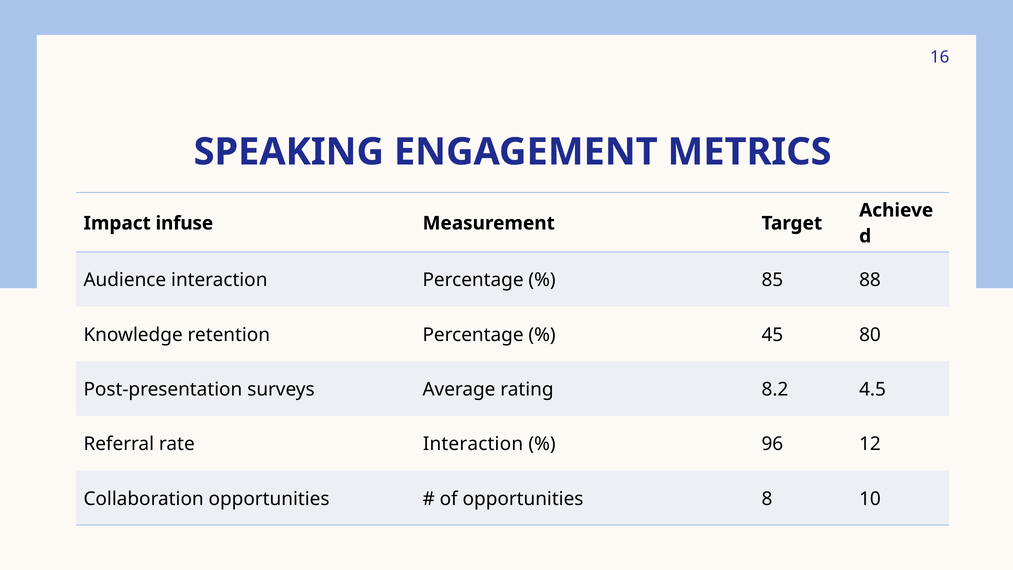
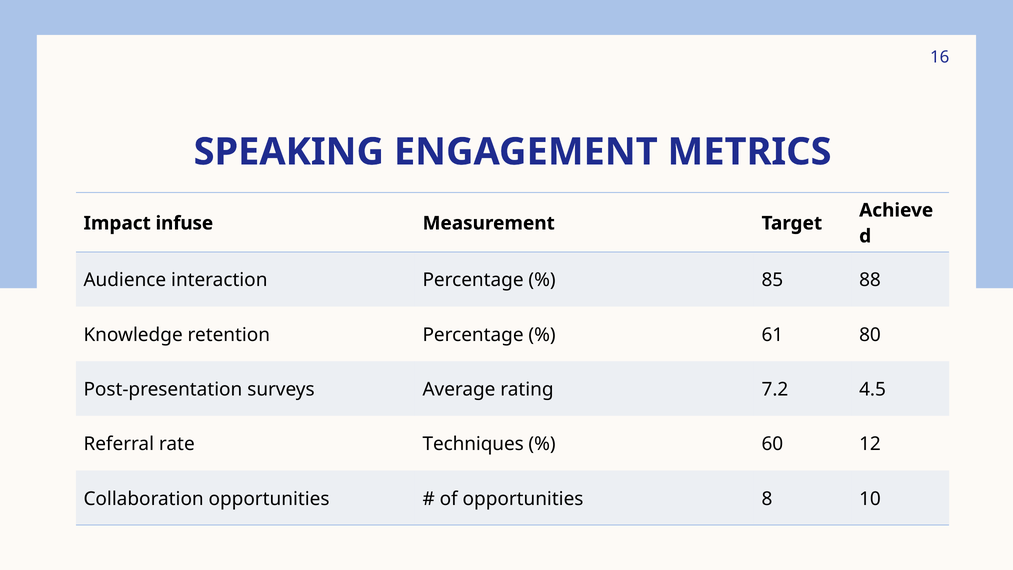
45: 45 -> 61
8.2: 8.2 -> 7.2
rate Interaction: Interaction -> Techniques
96: 96 -> 60
